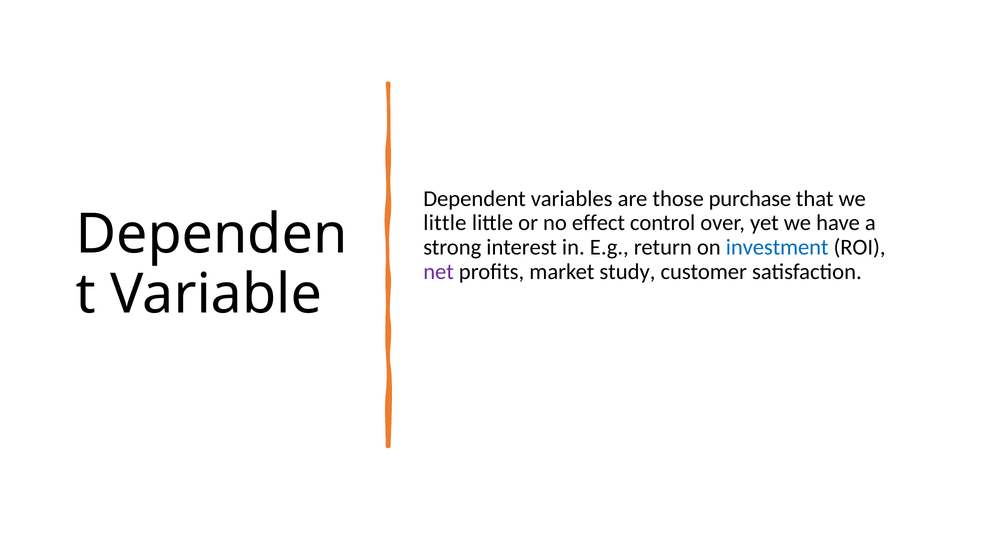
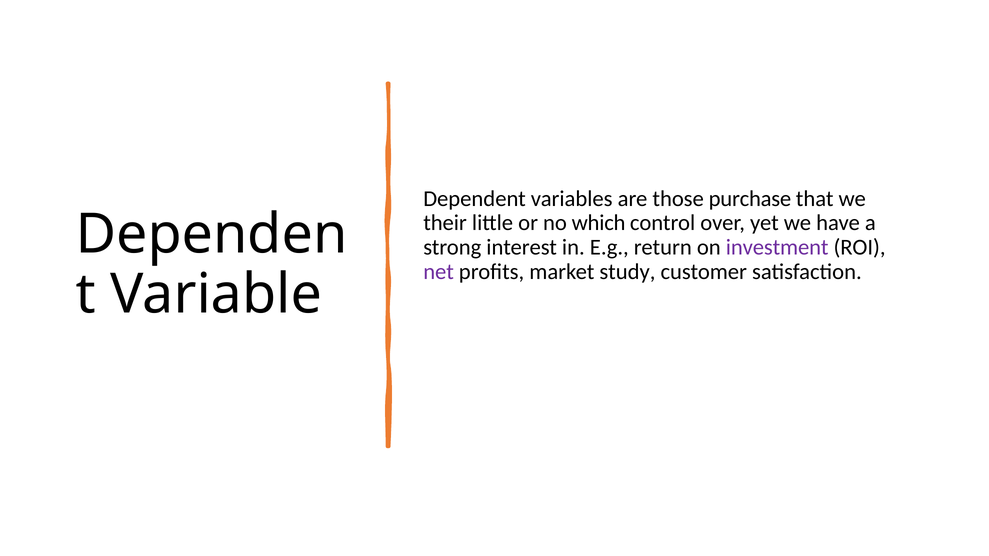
little at (445, 223): little -> their
effect: effect -> which
investment colour: blue -> purple
